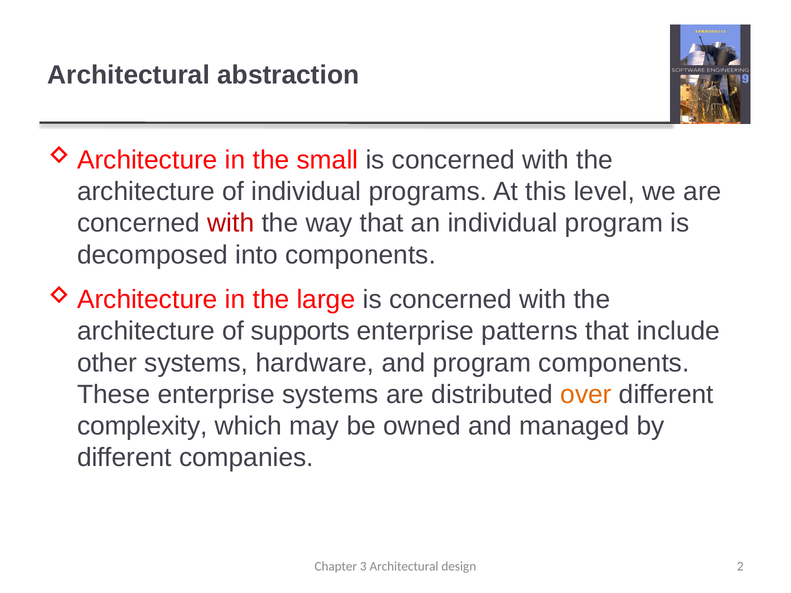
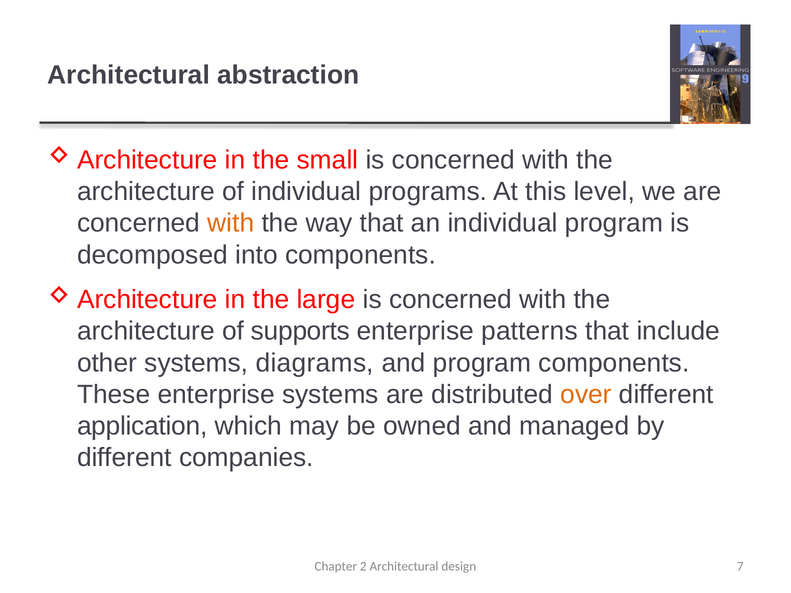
with at (231, 223) colour: red -> orange
hardware: hardware -> diagrams
complexity: complexity -> application
3: 3 -> 2
2: 2 -> 7
